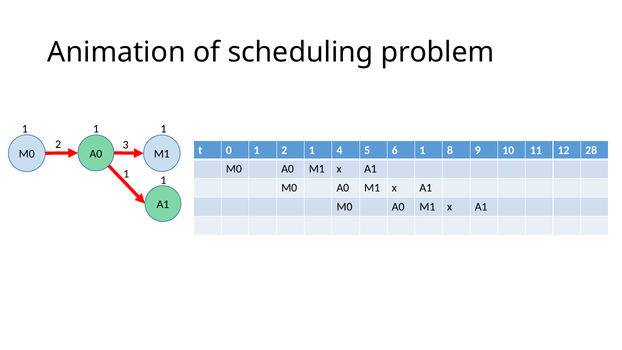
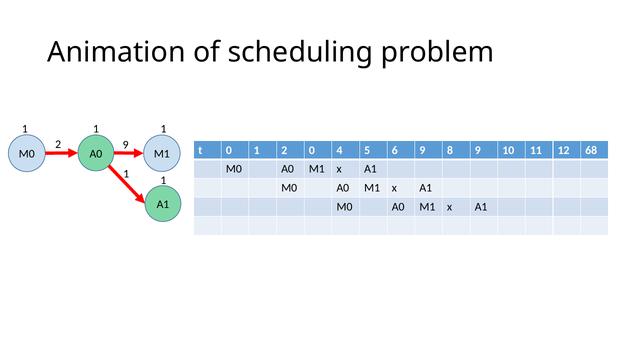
2 3: 3 -> 9
2 1: 1 -> 0
6 1: 1 -> 9
28: 28 -> 68
